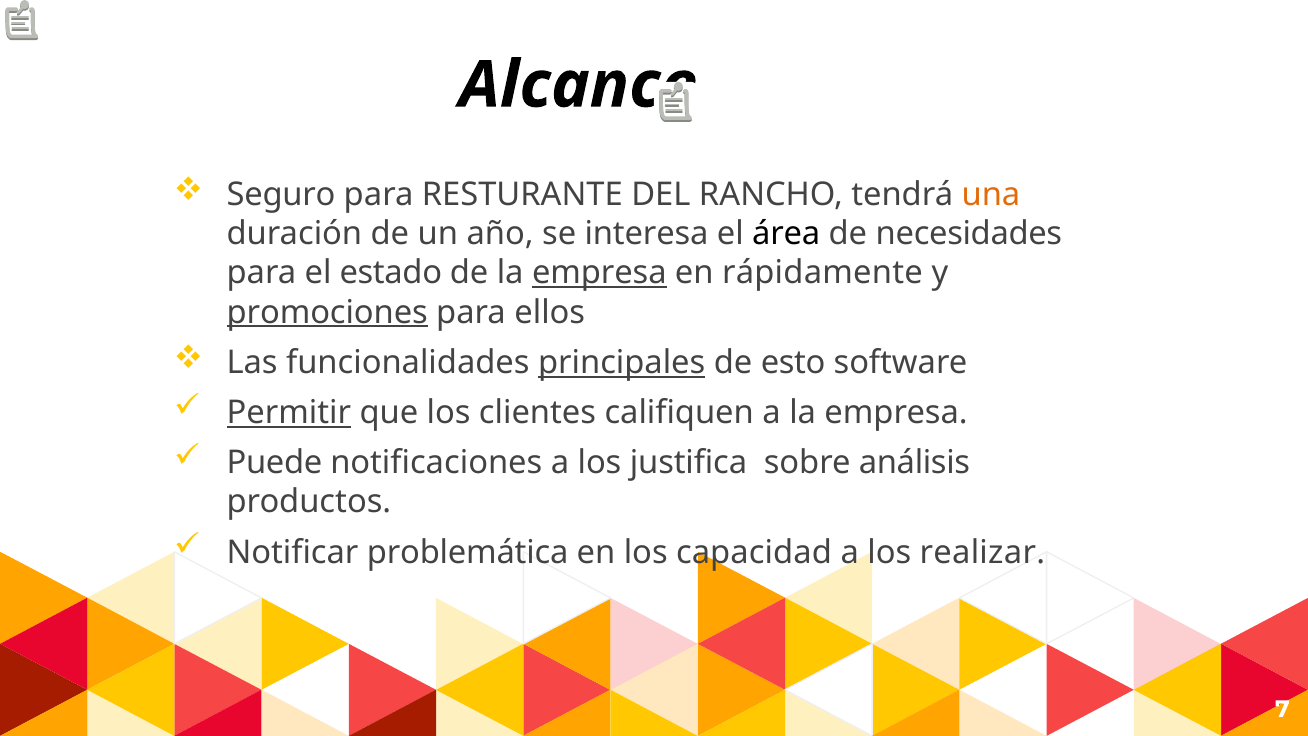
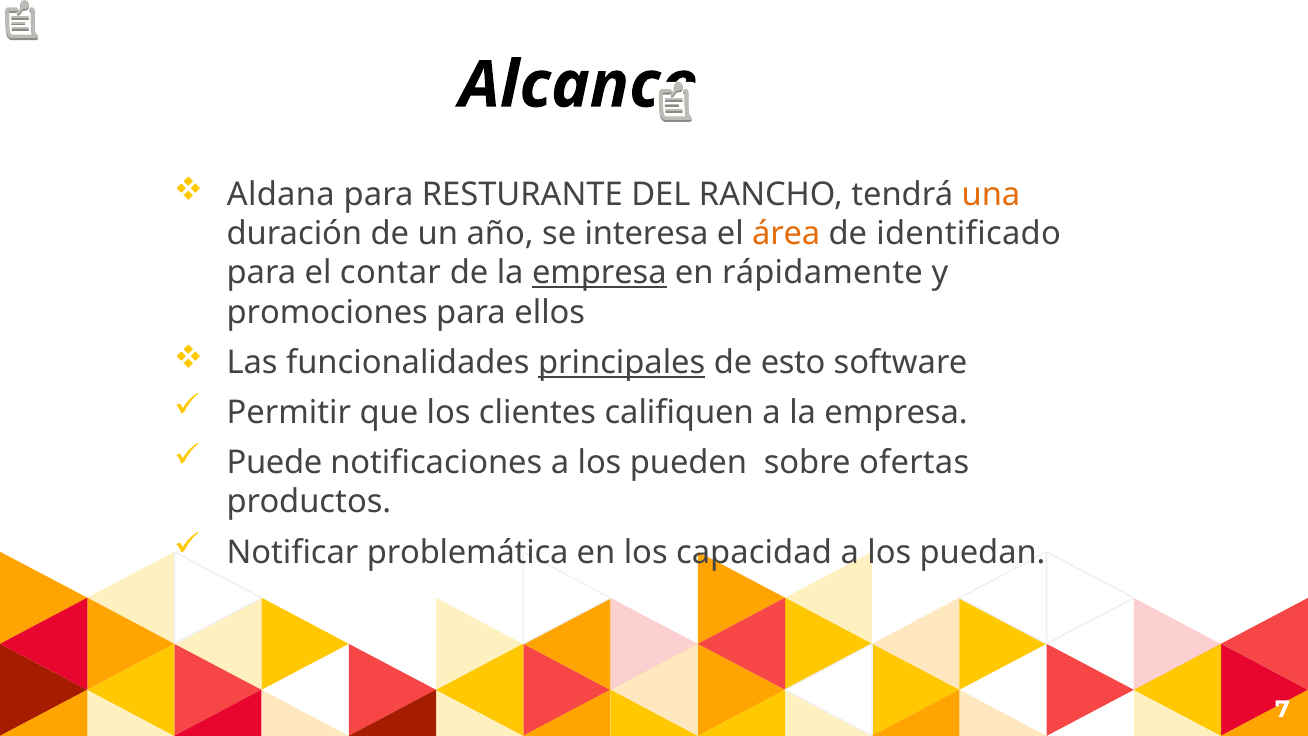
Seguro: Seguro -> Aldana
área colour: black -> orange
necesidades: necesidades -> identificado
estado: estado -> contar
promociones underline: present -> none
Permitir underline: present -> none
justifica: justifica -> pueden
análisis: análisis -> ofertas
realizar: realizar -> puedan
